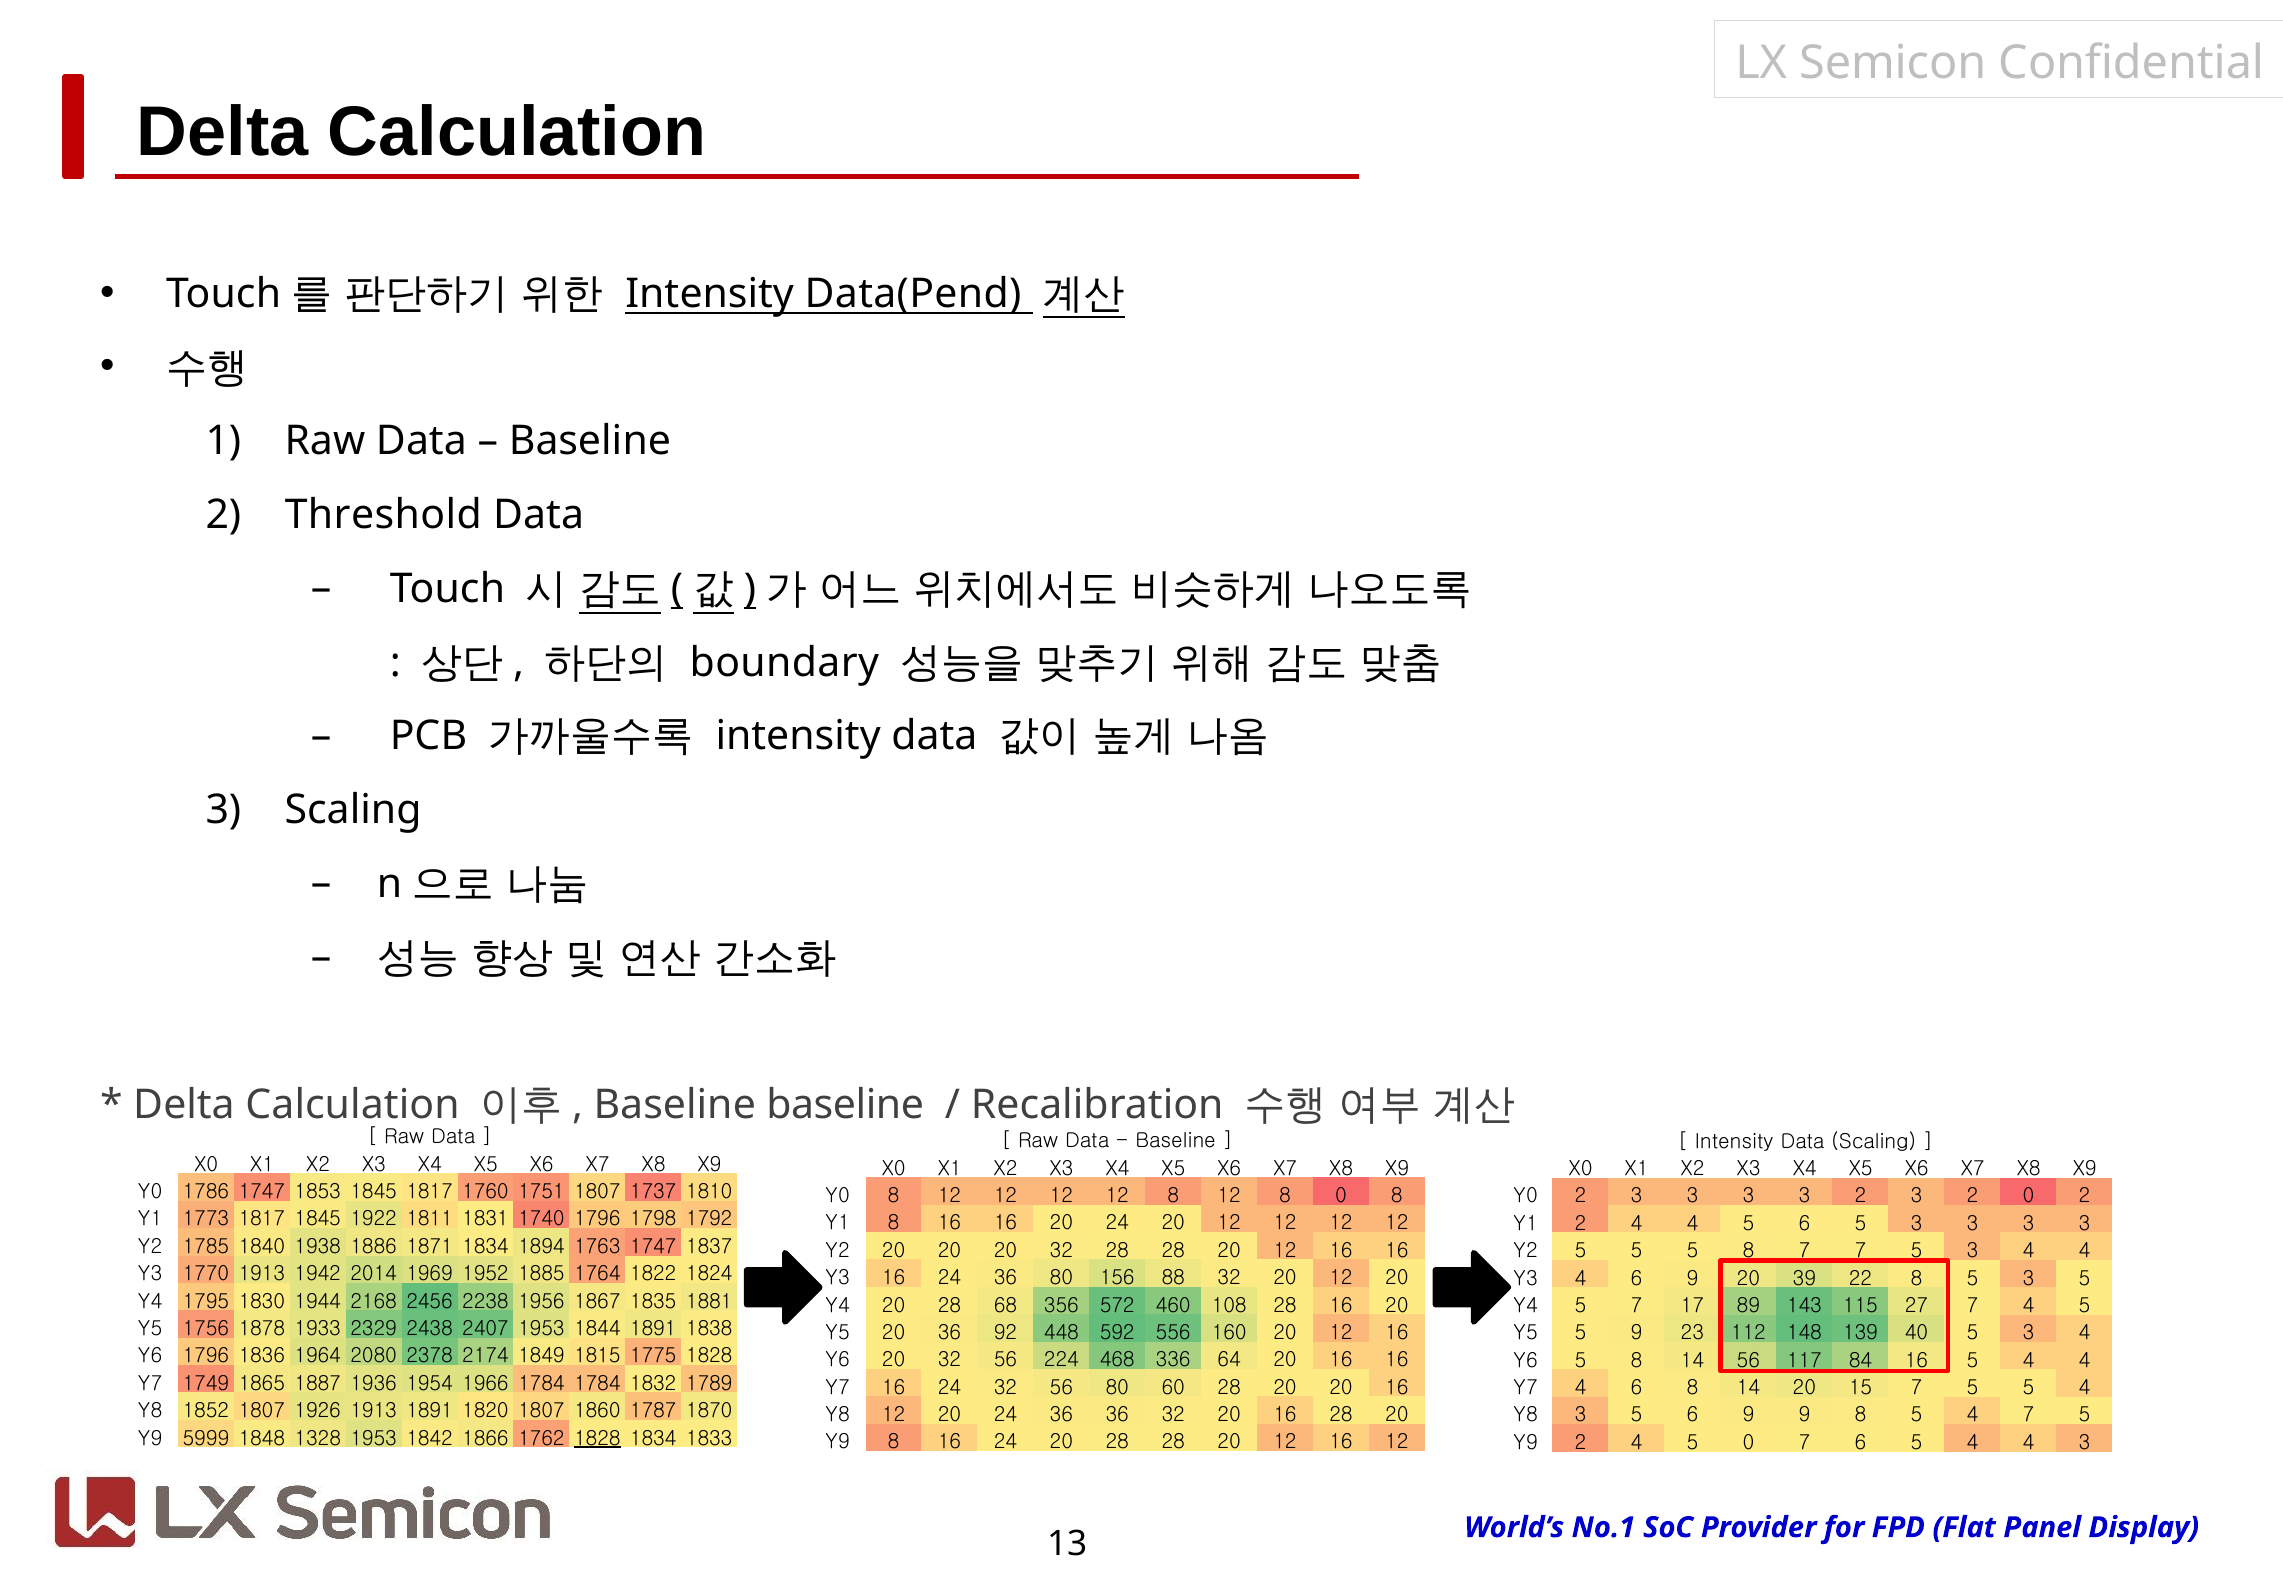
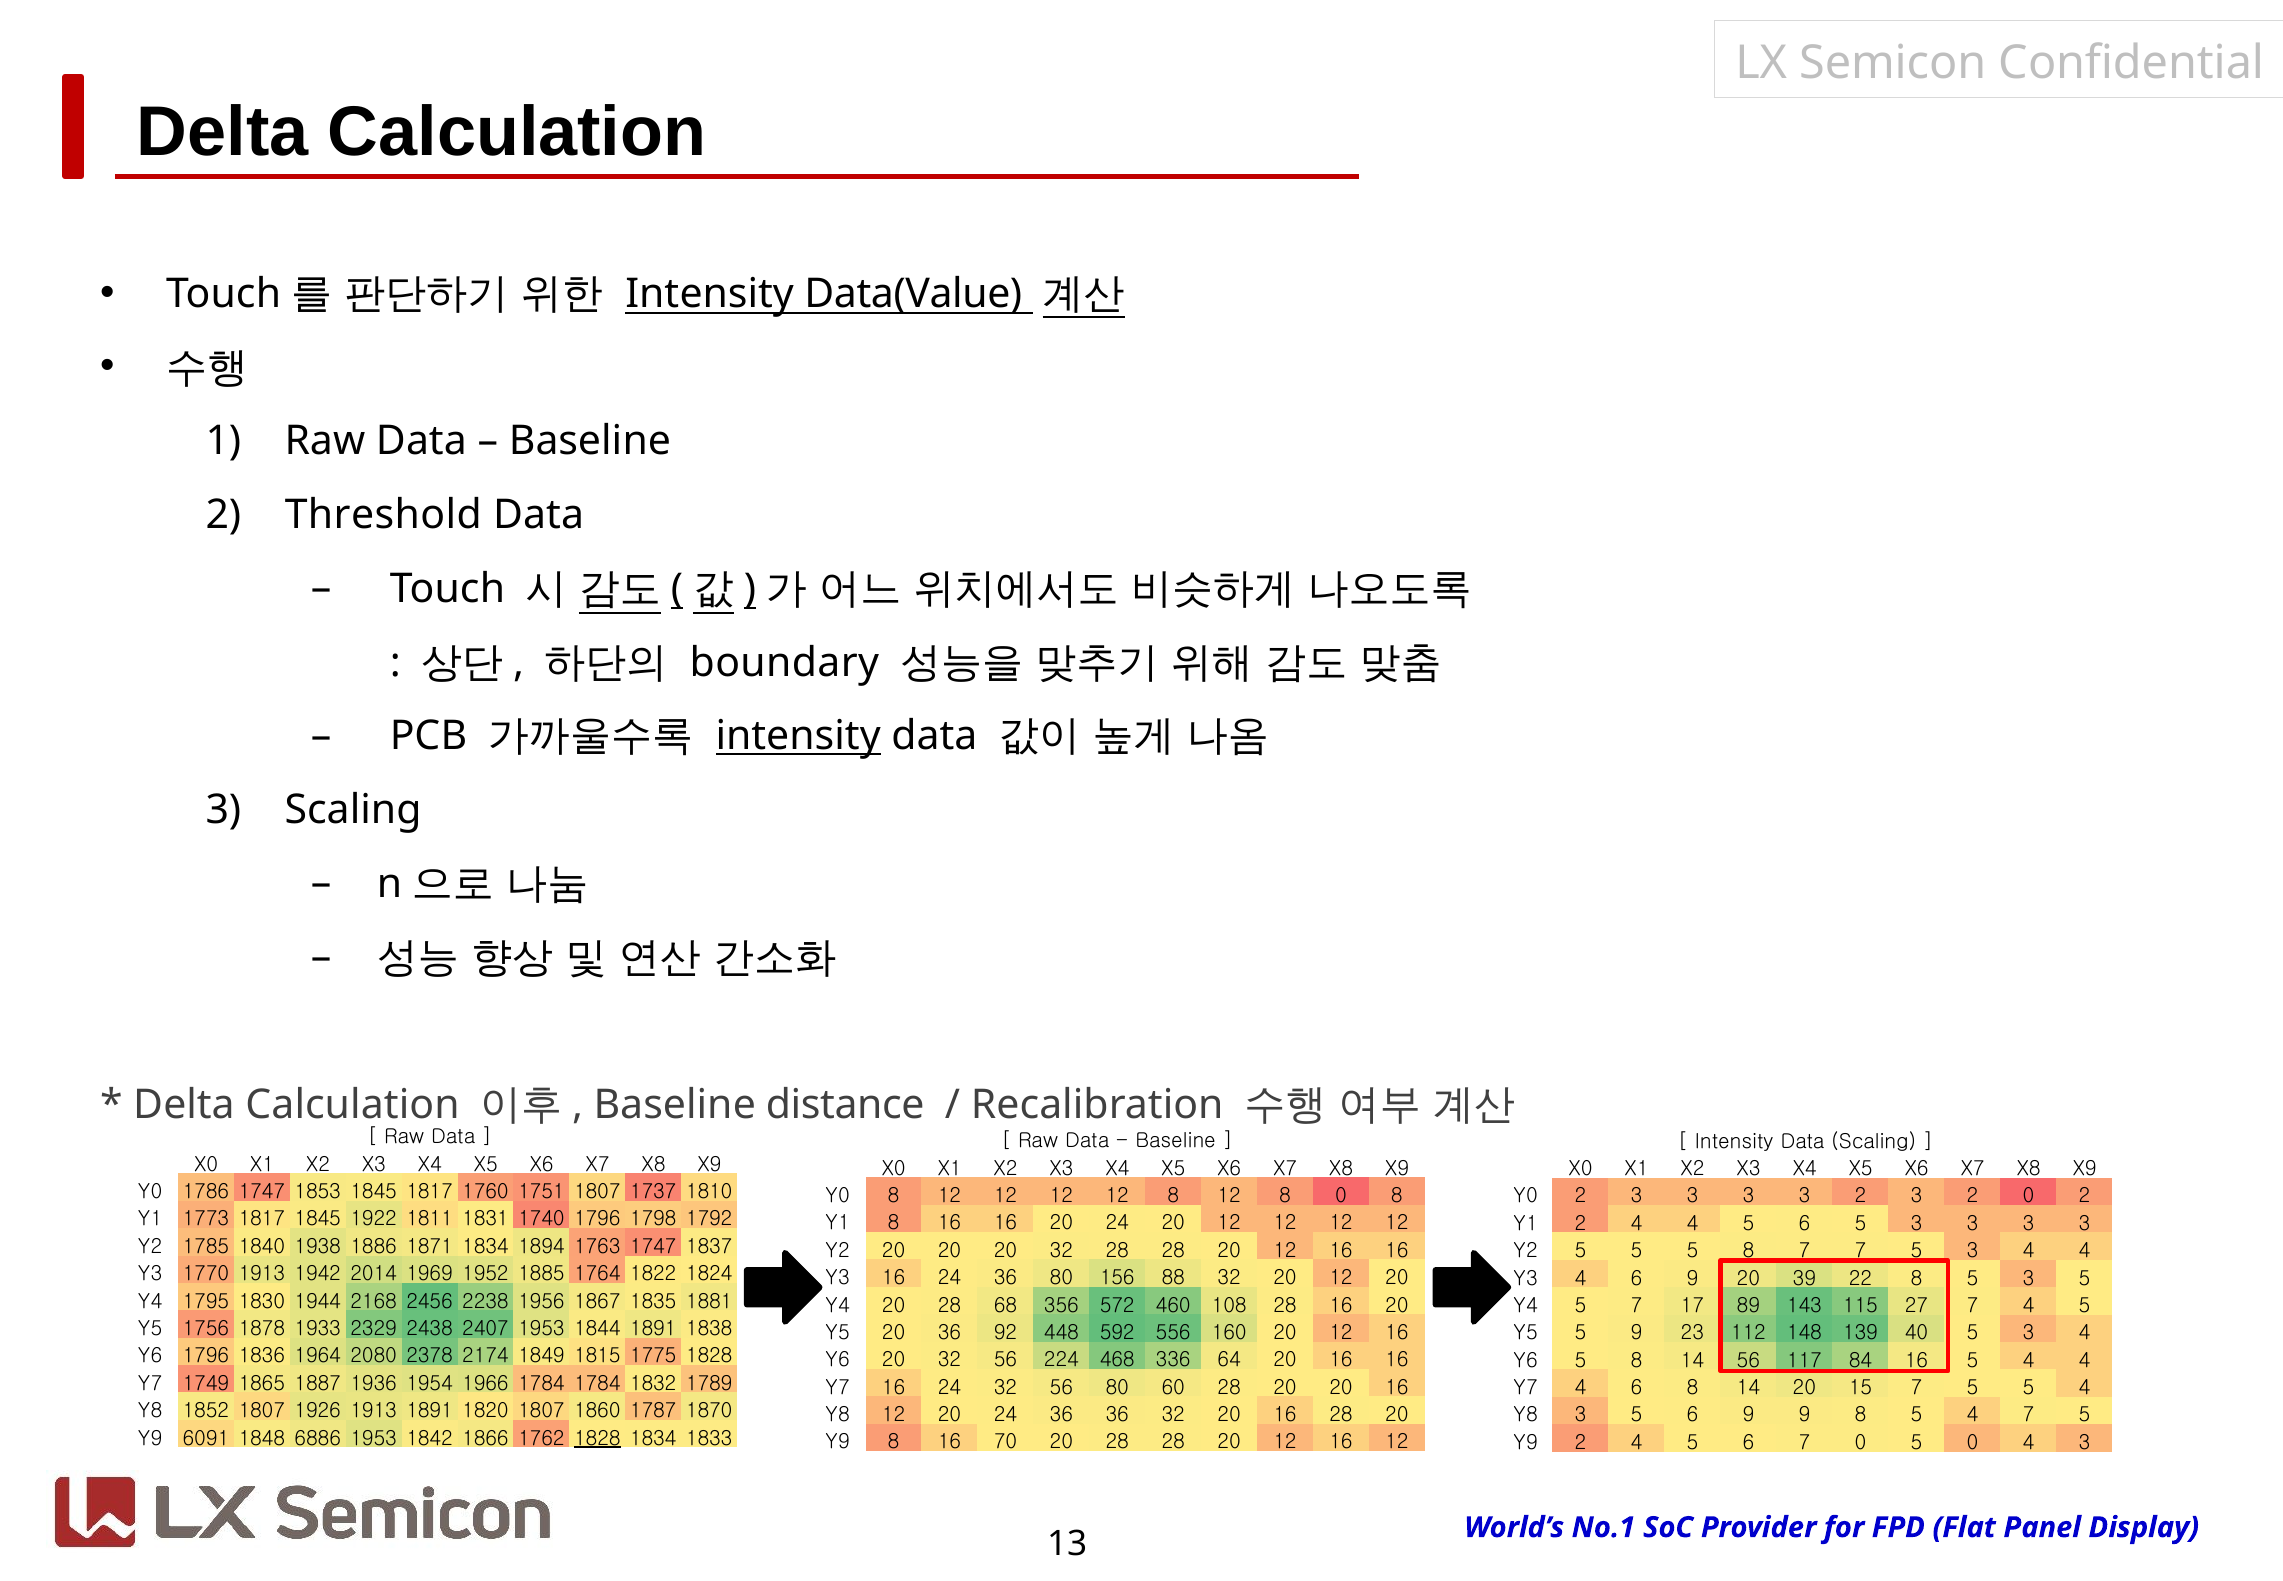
Data(Pend: Data(Pend -> Data(Value
intensity at (798, 736) underline: none -> present
Baseline baseline: baseline -> distance
5999: 5999 -> 6091
1328: 1328 -> 6886
8 16 24: 24 -> 70
2 4 5 0: 0 -> 6
7 6: 6 -> 0
4 at (1972, 1442): 4 -> 0
